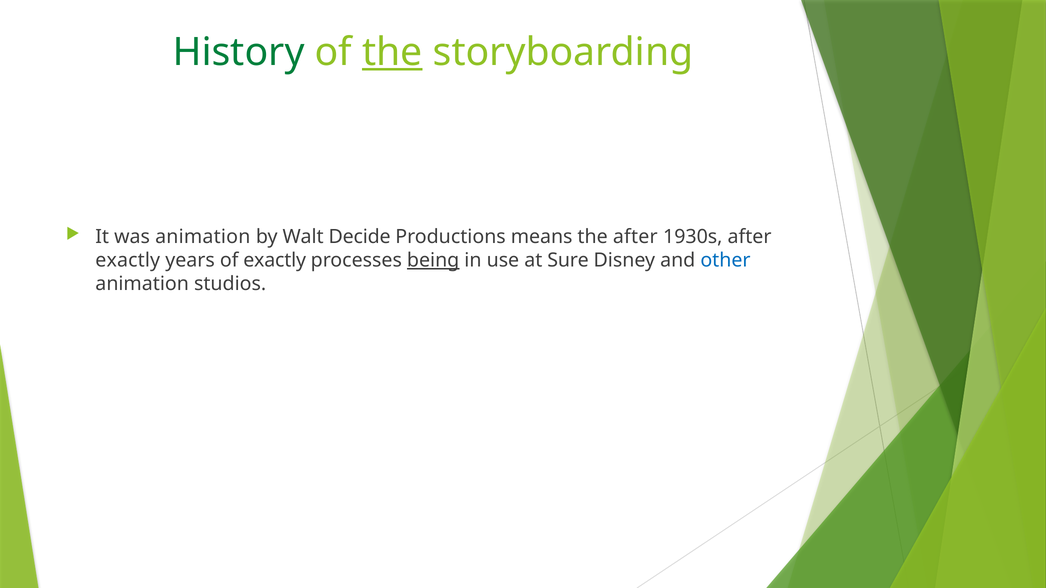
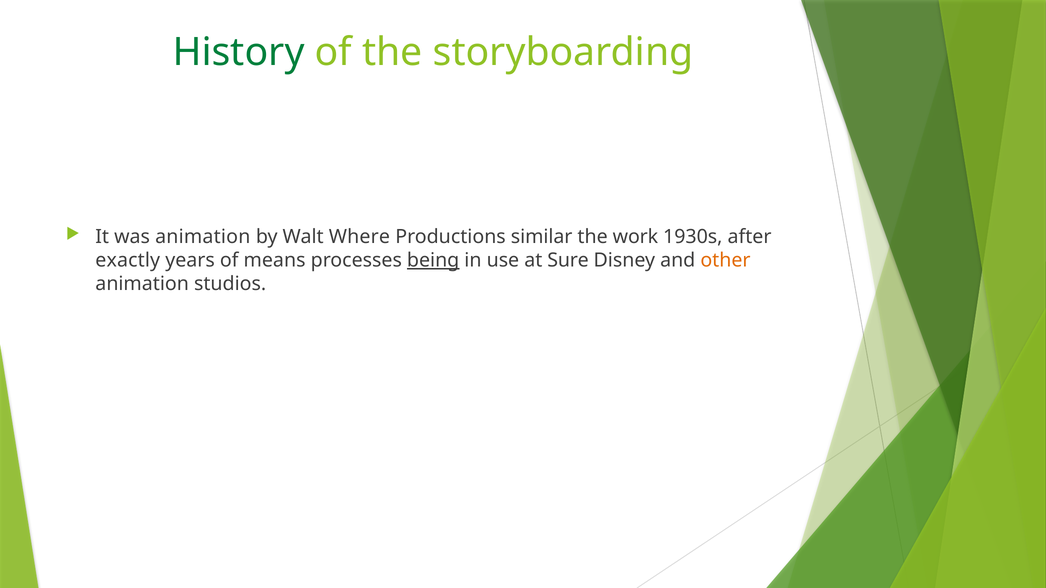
the at (392, 53) underline: present -> none
Decide: Decide -> Where
means: means -> similar
the after: after -> work
of exactly: exactly -> means
other colour: blue -> orange
